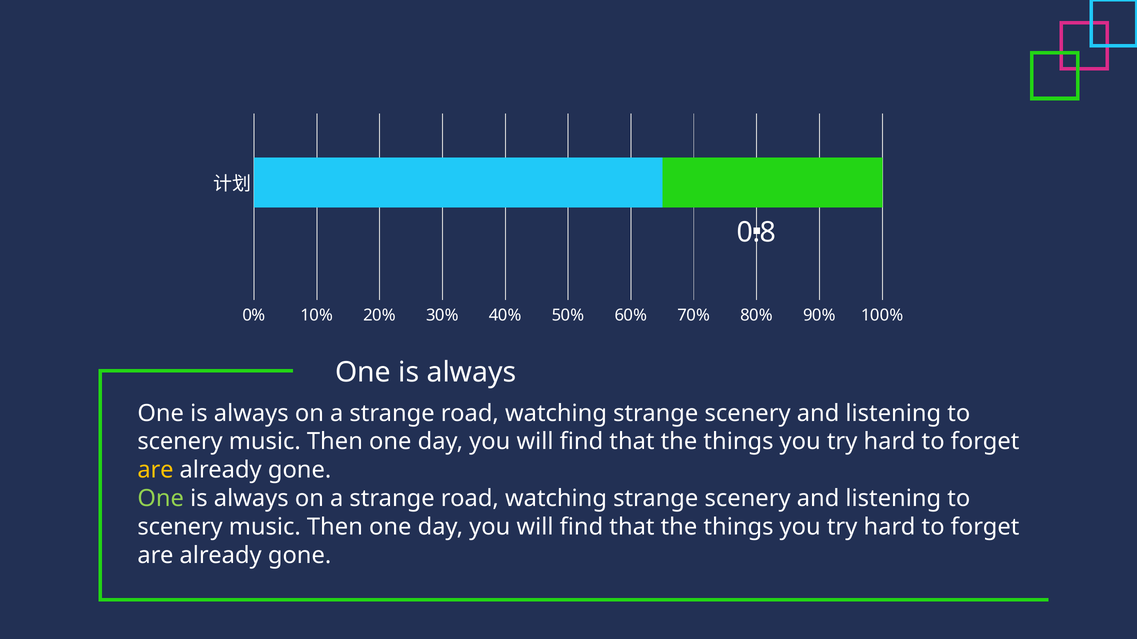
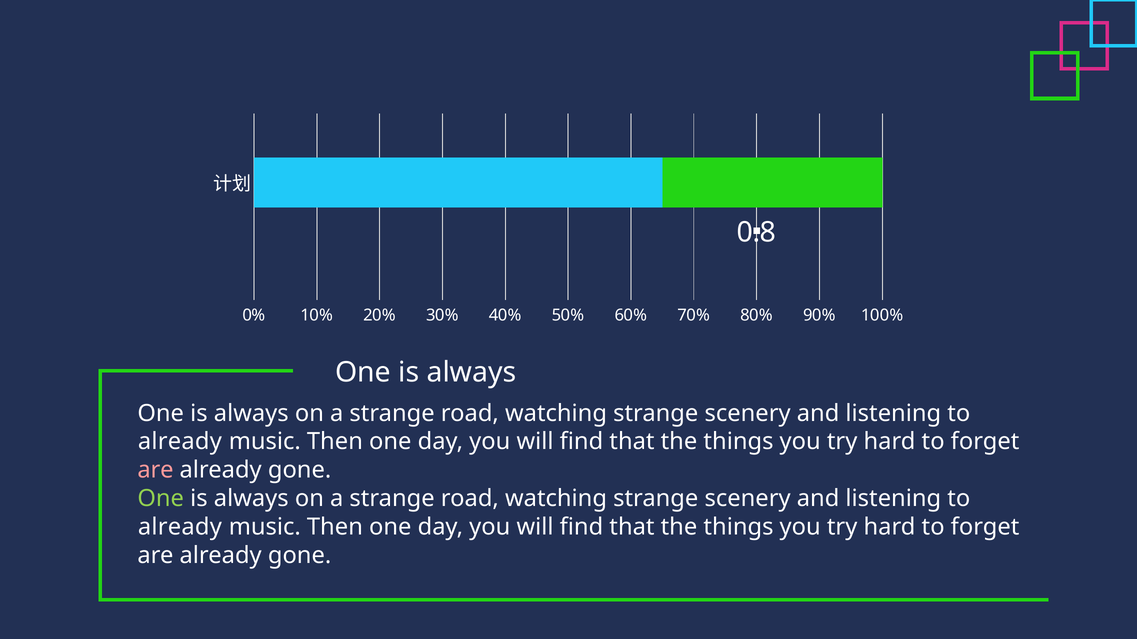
scenery at (180, 442): scenery -> already
are at (156, 470) colour: yellow -> pink
scenery at (180, 527): scenery -> already
